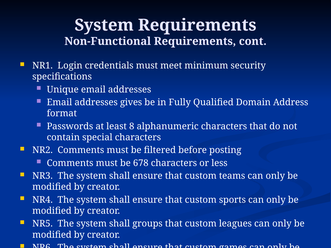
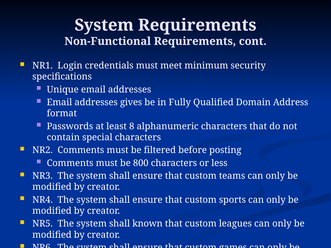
678: 678 -> 800
groups: groups -> known
